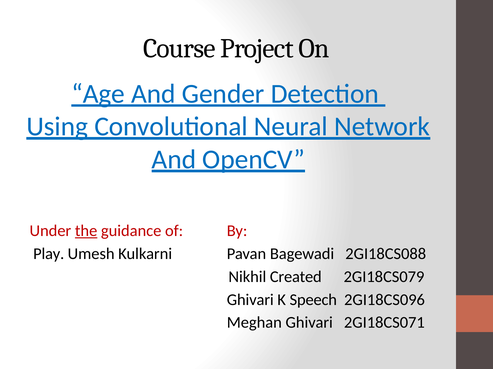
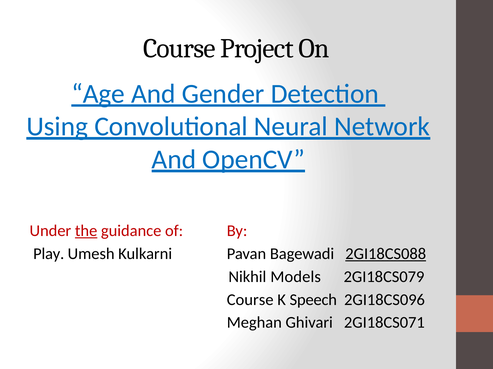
2GI18CS088 underline: none -> present
Created: Created -> Models
Ghivari at (250, 300): Ghivari -> Course
